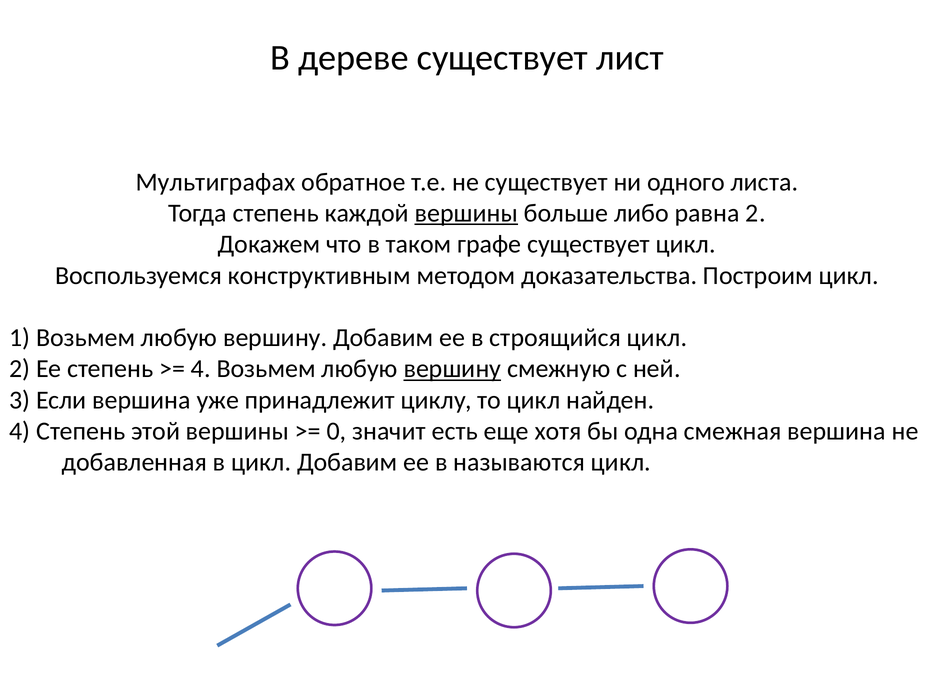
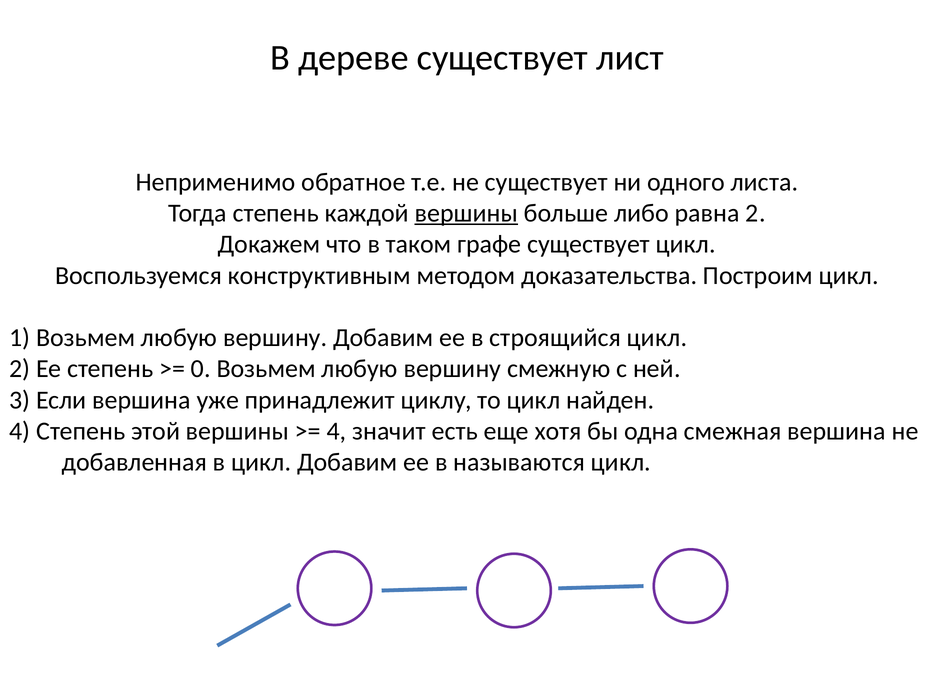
Мультиграфах: Мультиграфах -> Неприменимо
4 at (201, 369): 4 -> 0
вершину at (452, 369) underline: present -> none
0 at (337, 432): 0 -> 4
